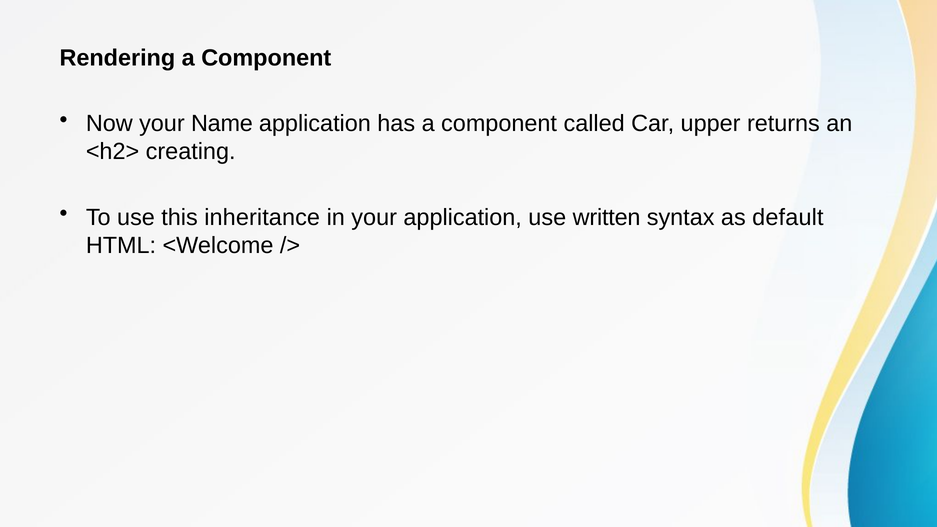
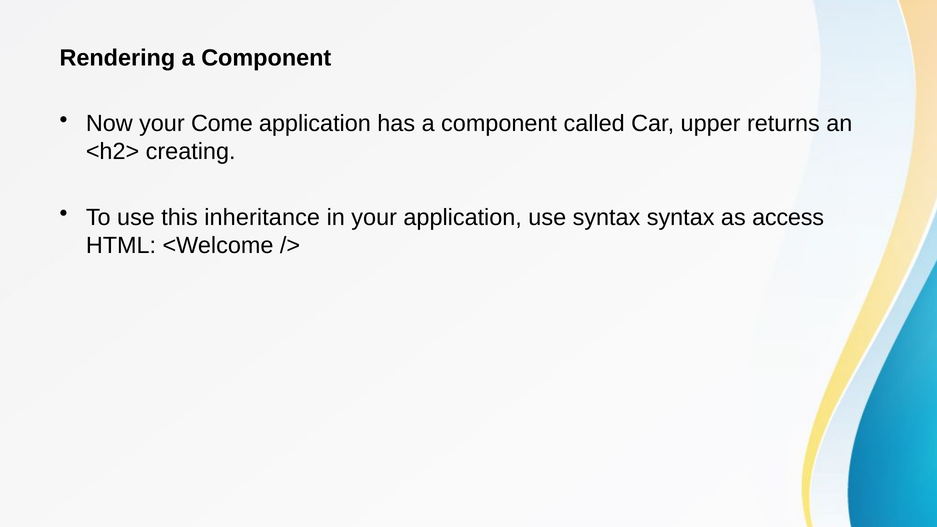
Name: Name -> Come
use written: written -> syntax
default: default -> access
